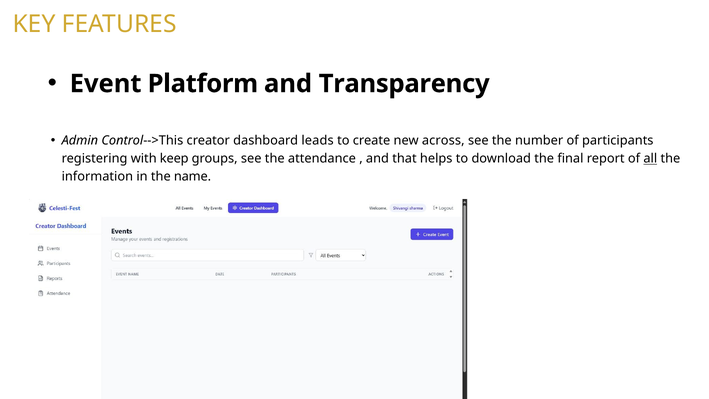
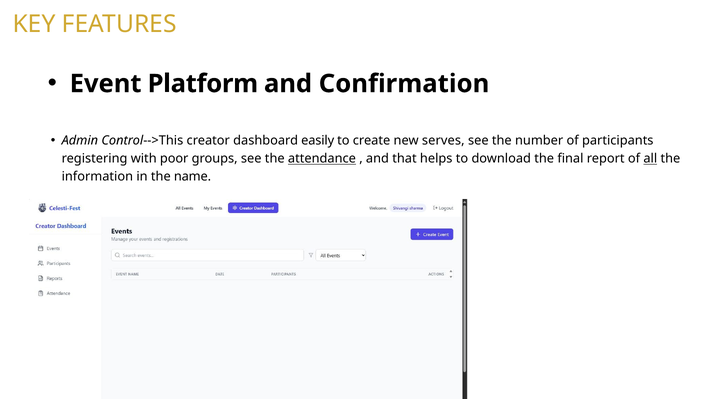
Transparency: Transparency -> Confirmation
leads: leads -> easily
across: across -> serves
keep: keep -> poor
attendance underline: none -> present
